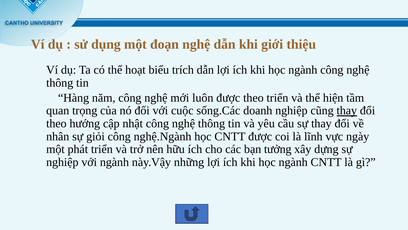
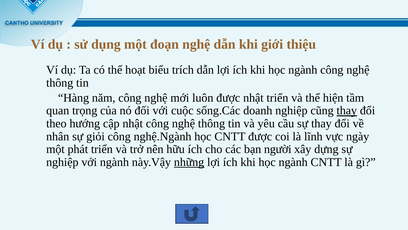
được theo: theo -> nhật
tưởng: tưởng -> người
những underline: none -> present
